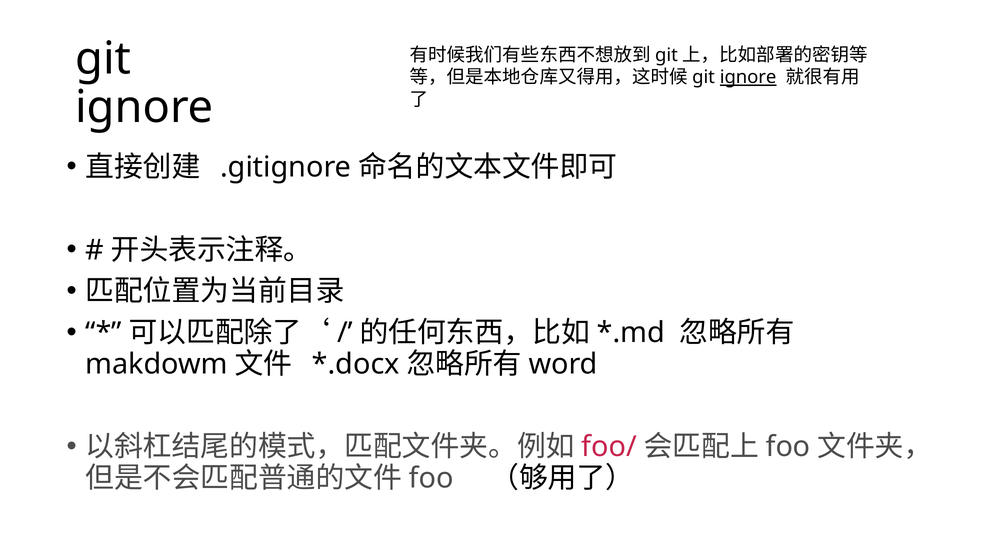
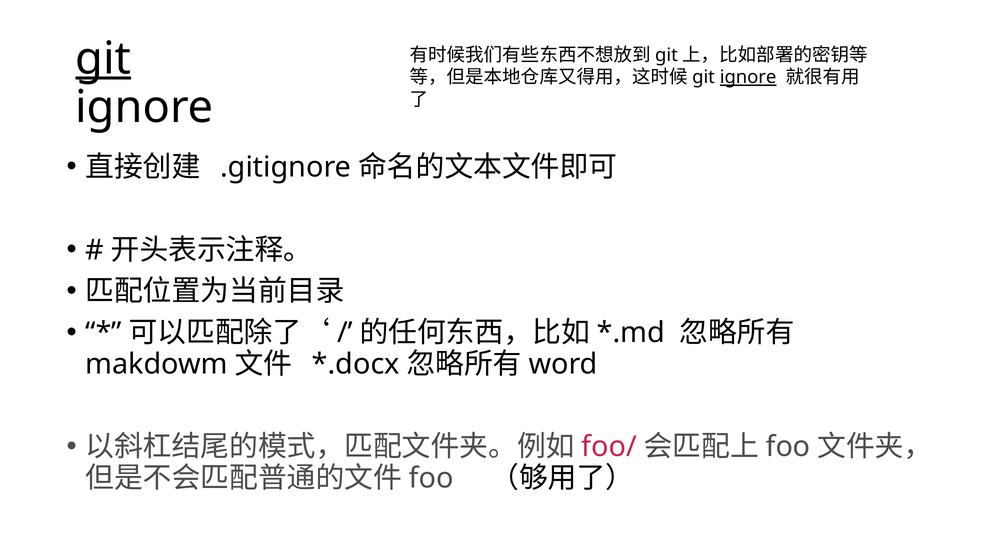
git underline: none -> present
